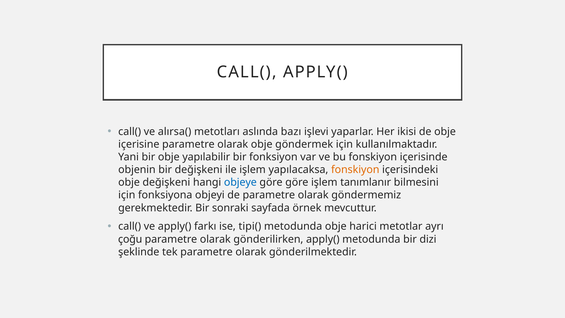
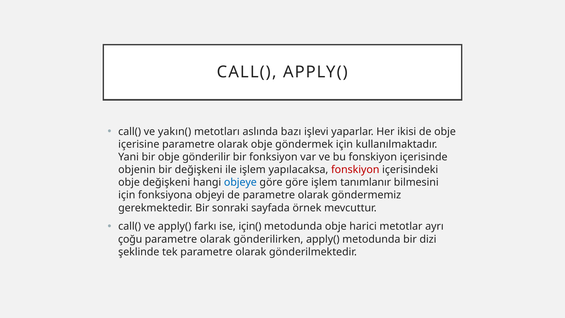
alırsa(: alırsa( -> yakın(
yapılabilir: yapılabilir -> gönderilir
fonskiyon at (355, 170) colour: orange -> red
tipi(: tipi( -> için(
